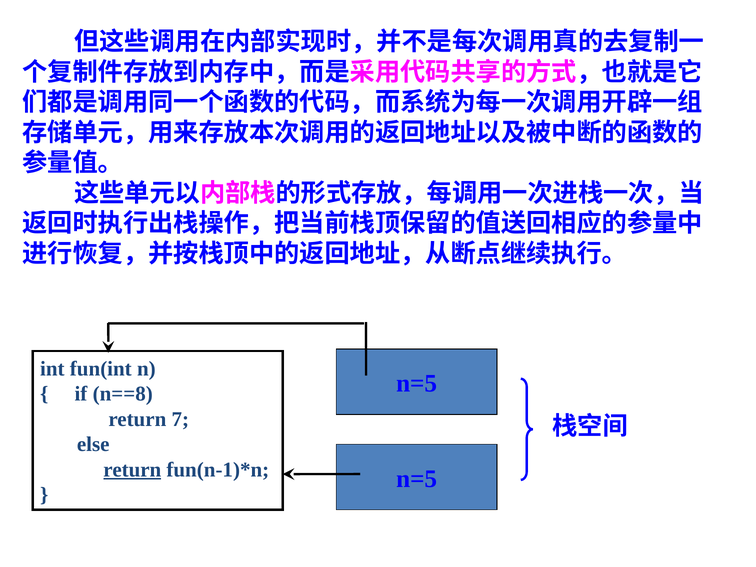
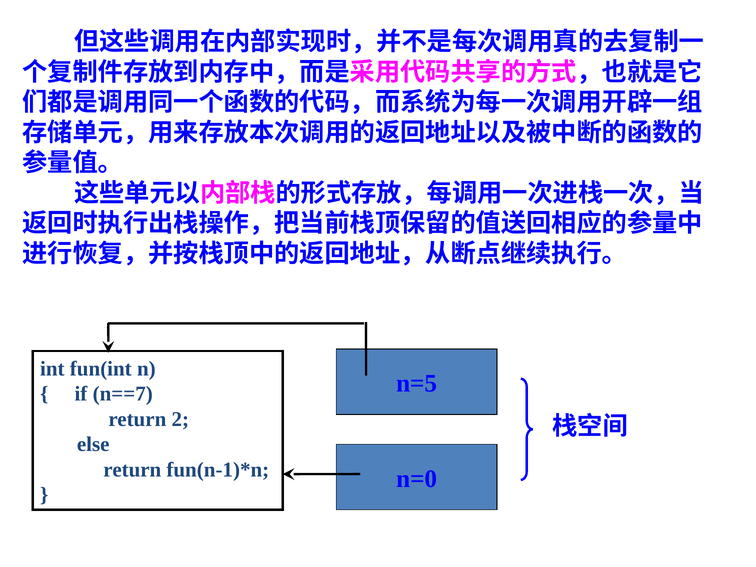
n==8: n==8 -> n==7
7: 7 -> 2
return at (132, 470) underline: present -> none
n=5 at (417, 479): n=5 -> n=0
